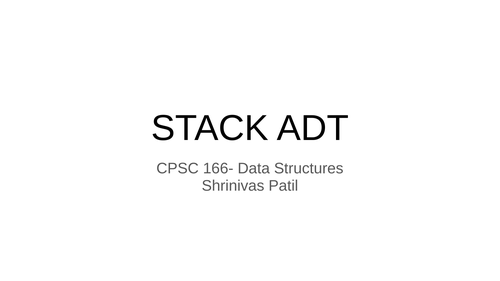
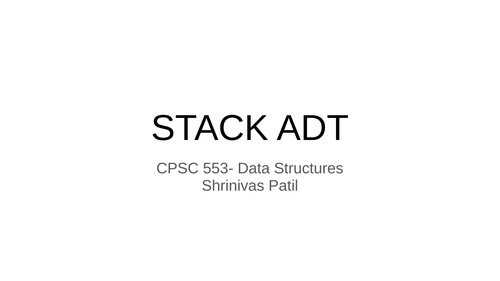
166-: 166- -> 553-
